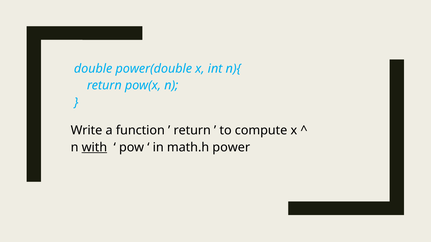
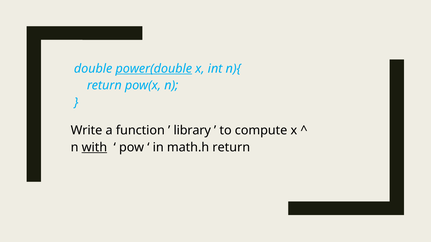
power(double underline: none -> present
return at (192, 131): return -> library
math.h power: power -> return
